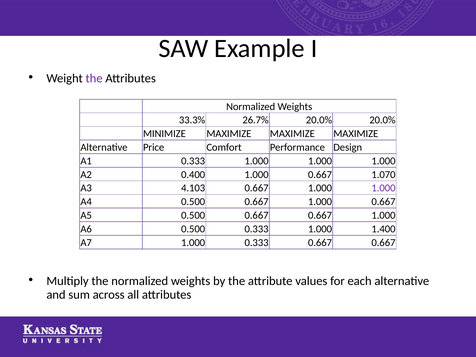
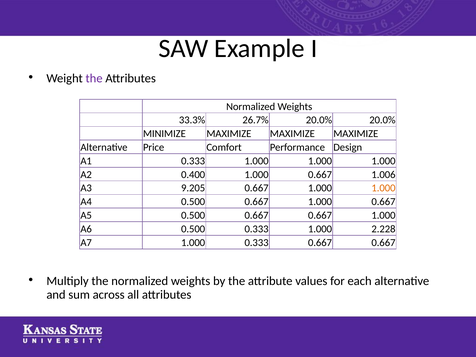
1.070: 1.070 -> 1.006
4.103: 4.103 -> 9.205
1.000 at (383, 188) colour: purple -> orange
1.400: 1.400 -> 2.228
